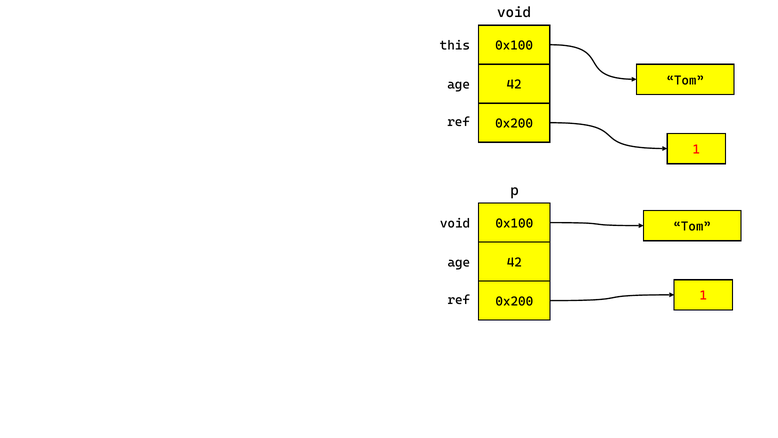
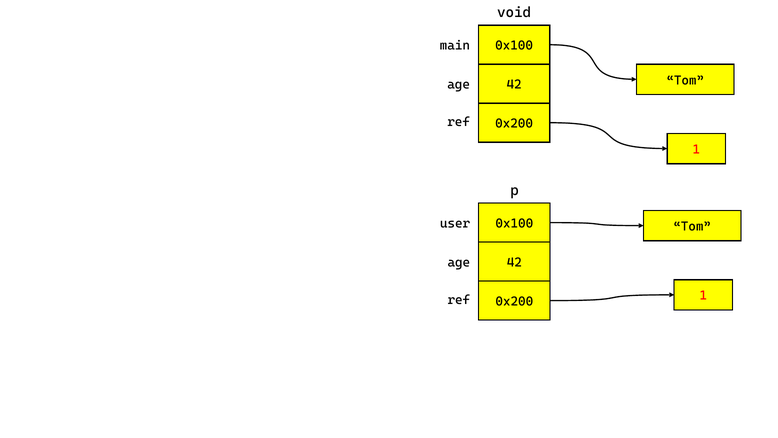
this: this -> main
void at (455, 223): void -> user
